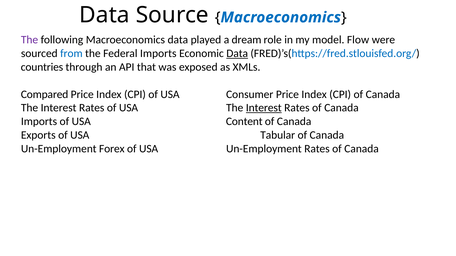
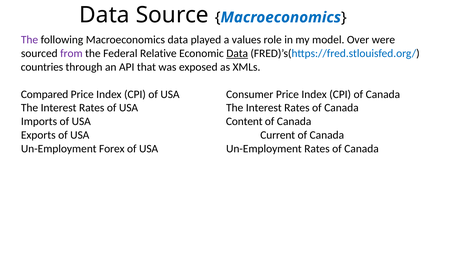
dream: dream -> values
Flow: Flow -> Over
from colour: blue -> purple
Federal Imports: Imports -> Relative
Interest at (264, 108) underline: present -> none
Tabular: Tabular -> Current
